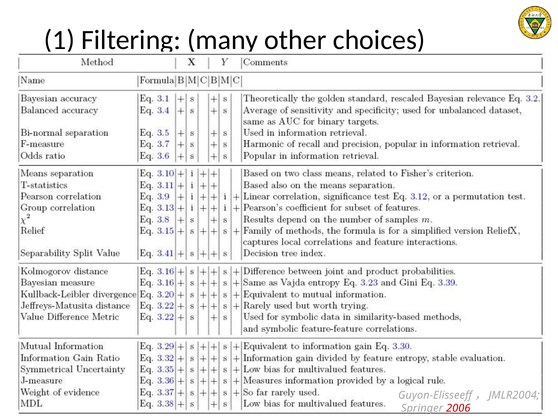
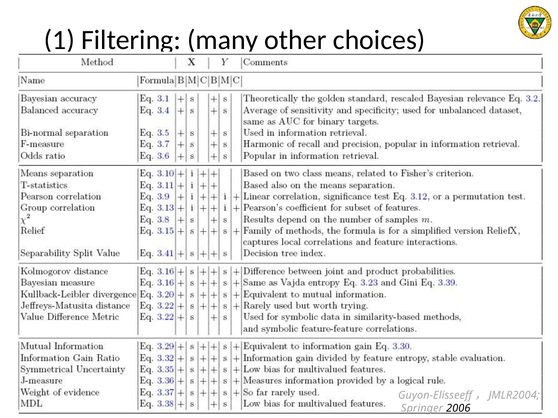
2006 colour: red -> black
